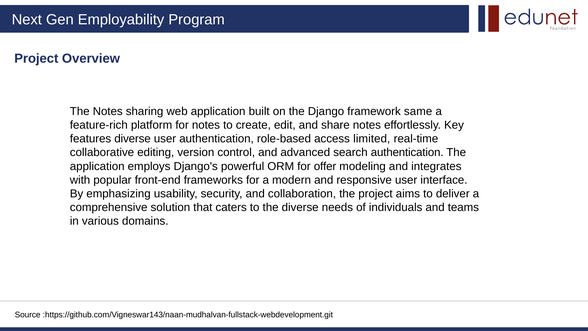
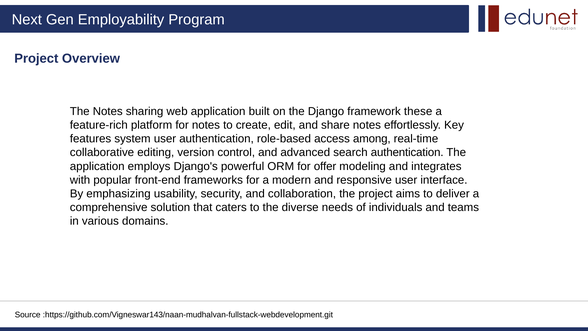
same: same -> these
features diverse: diverse -> system
limited: limited -> among
